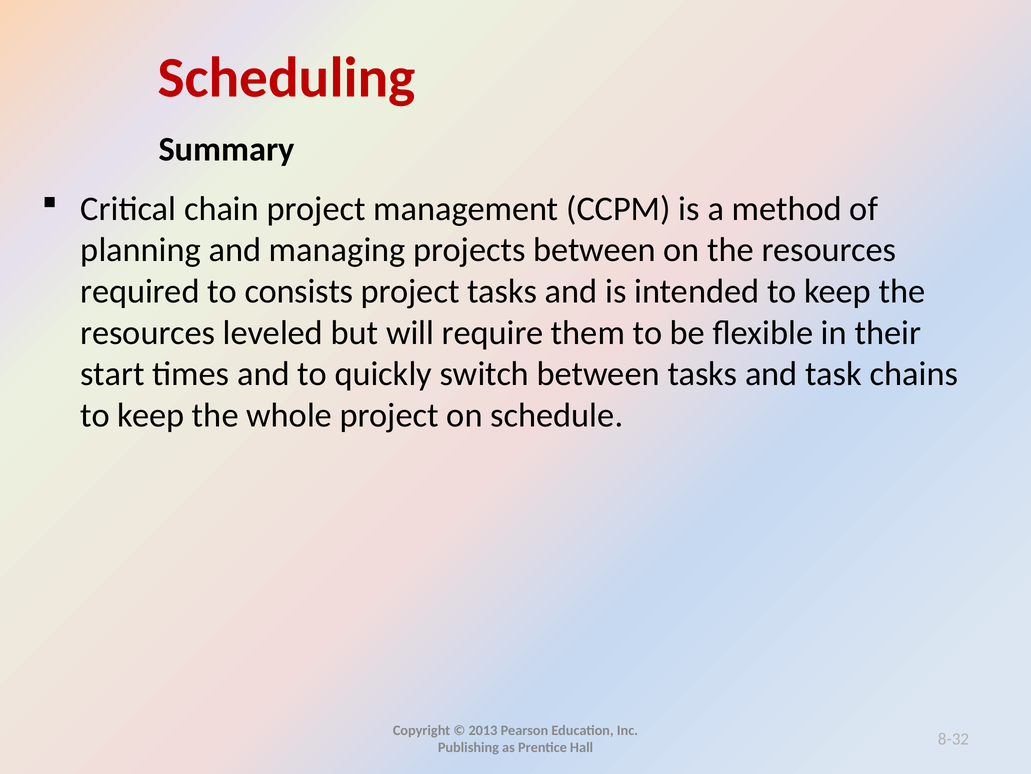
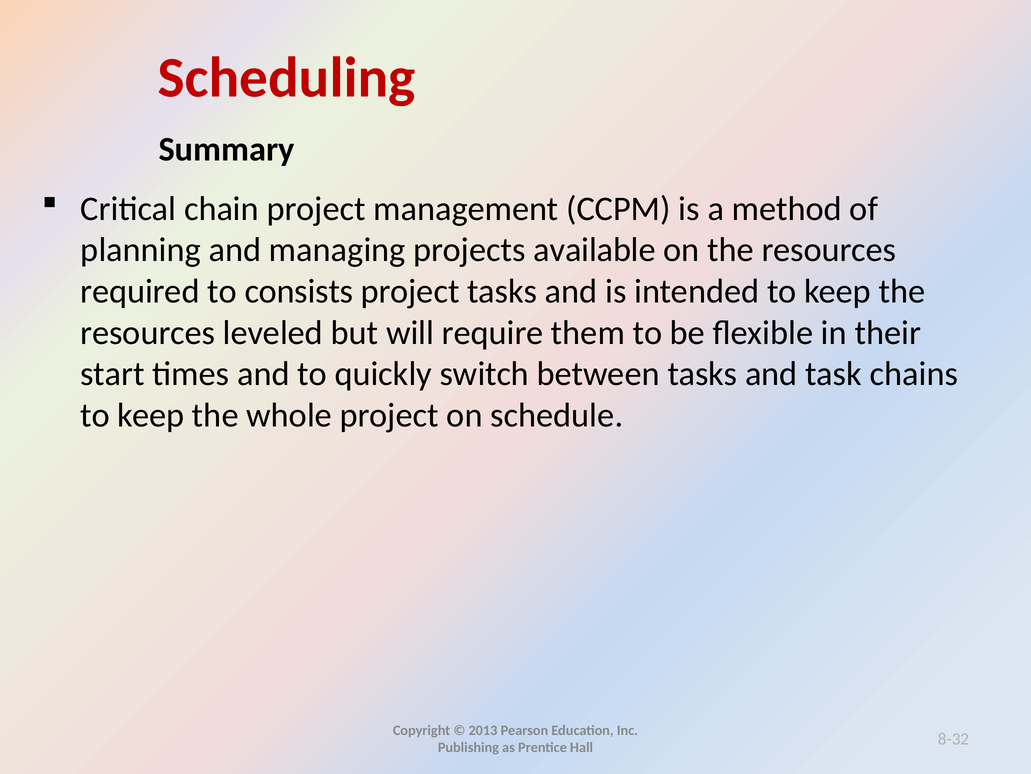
projects between: between -> available
